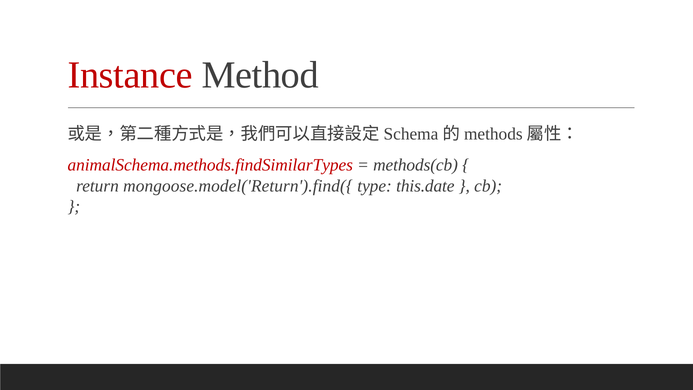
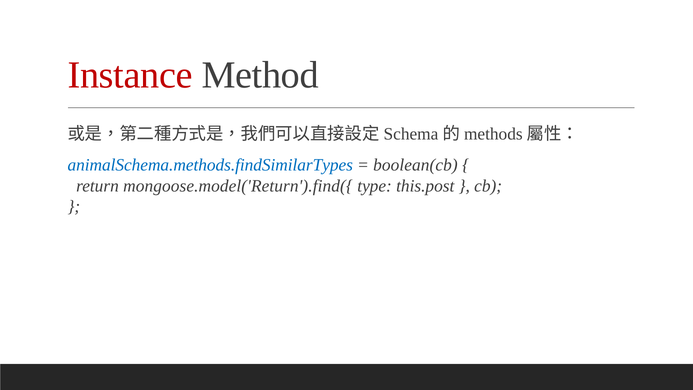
animalSchema.methods.findSimilarTypes colour: red -> blue
methods(cb: methods(cb -> boolean(cb
this.date: this.date -> this.post
